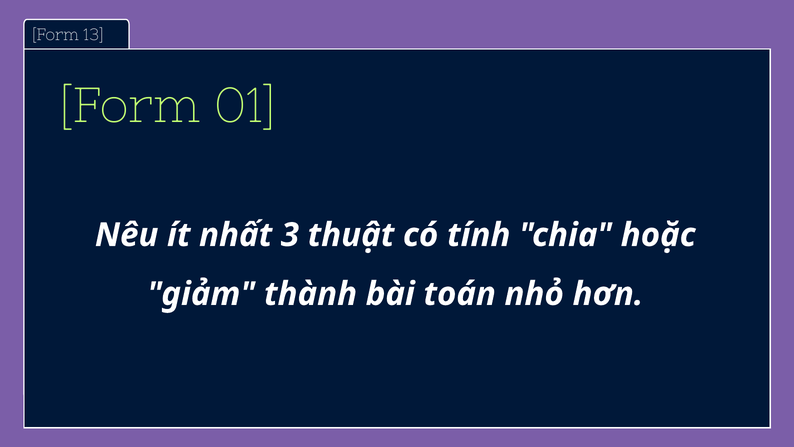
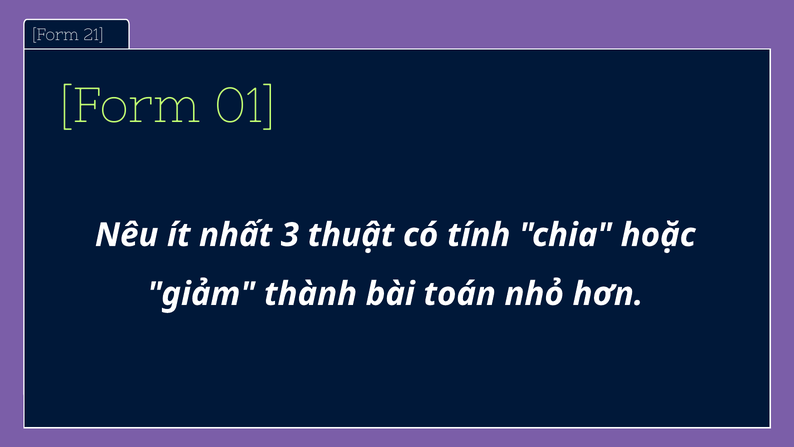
13: 13 -> 21
